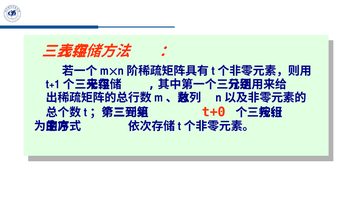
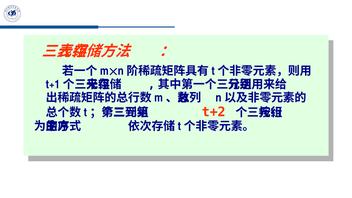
t+0: t+0 -> t+2
